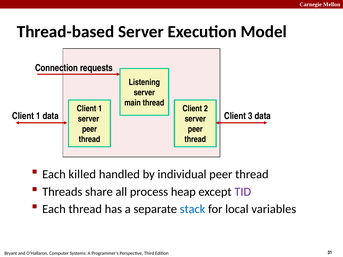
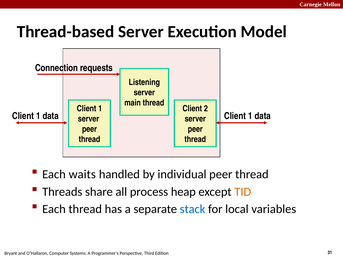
data Client 3: 3 -> 1
killed: killed -> waits
TID colour: purple -> orange
